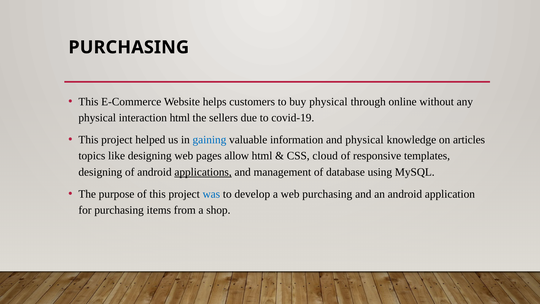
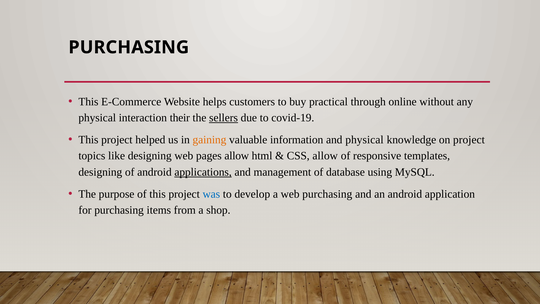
buy physical: physical -> practical
interaction html: html -> their
sellers underline: none -> present
gaining colour: blue -> orange
on articles: articles -> project
CSS cloud: cloud -> allow
